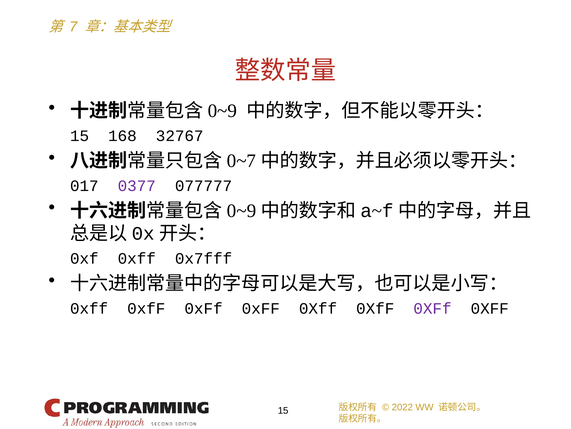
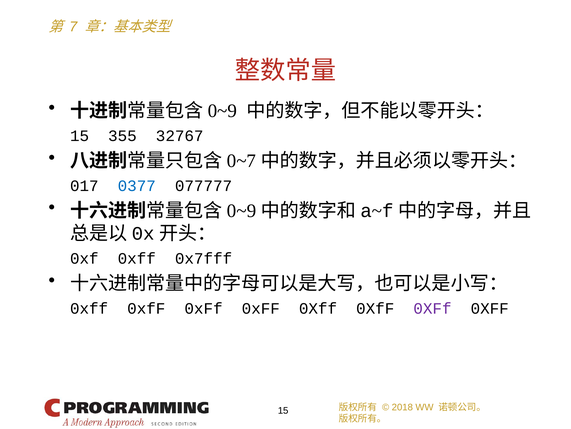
168: 168 -> 355
0377 colour: purple -> blue
2022: 2022 -> 2018
